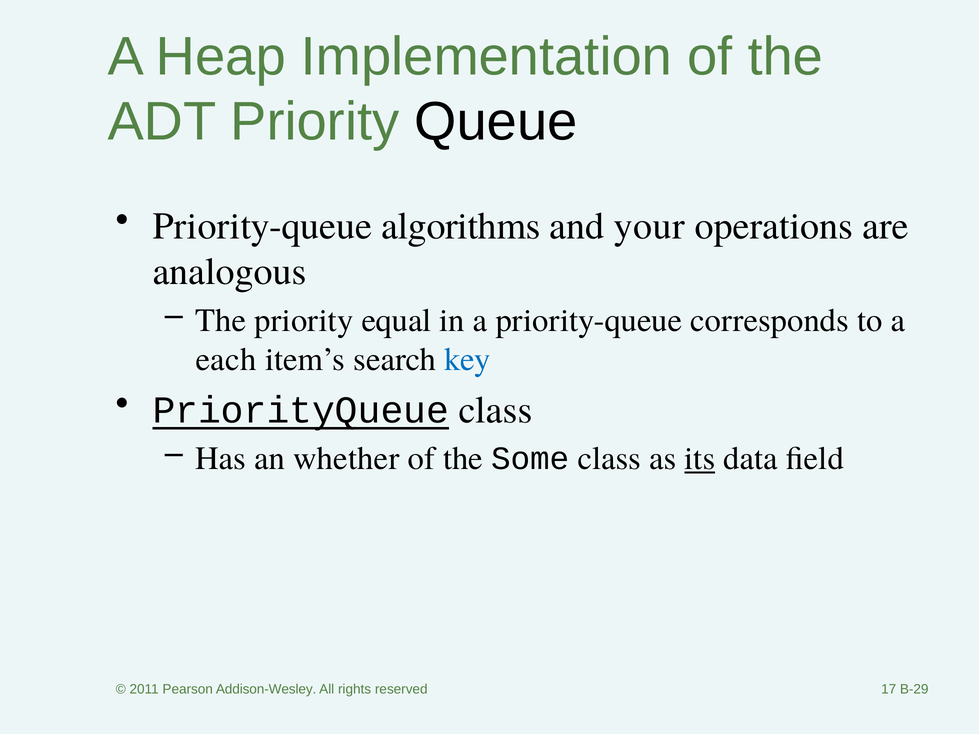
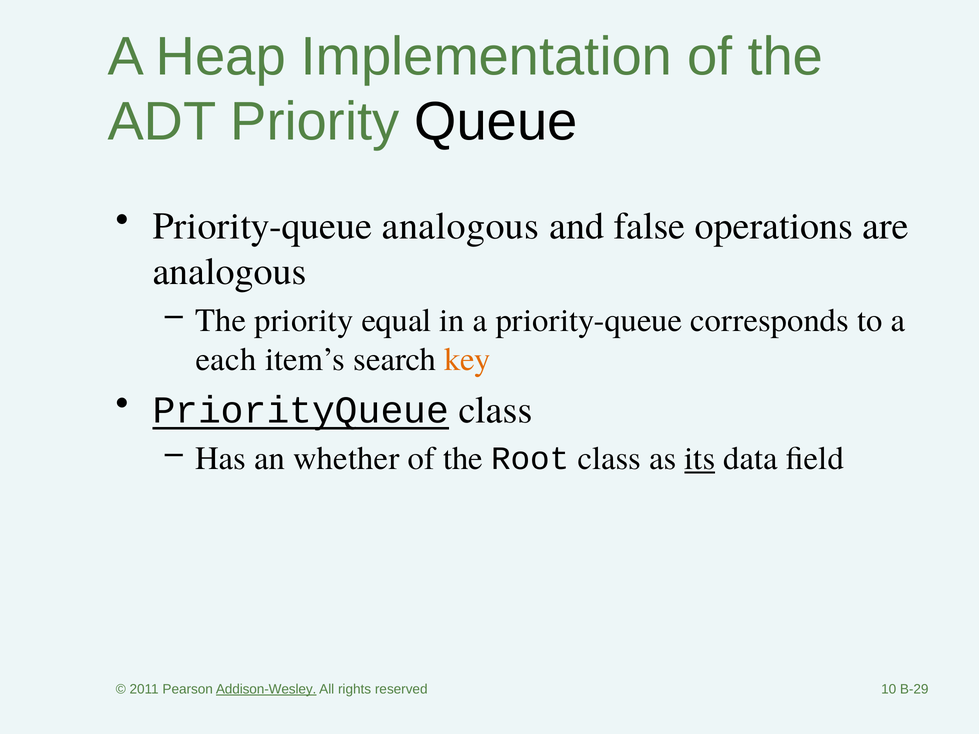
Priority-queue algorithms: algorithms -> analogous
your: your -> false
key colour: blue -> orange
Some: Some -> Root
Addison-Wesley underline: none -> present
17: 17 -> 10
